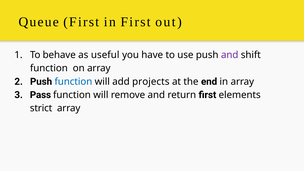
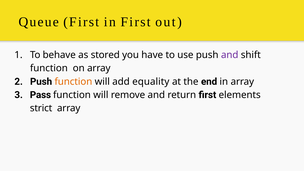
useful: useful -> stored
function at (73, 82) colour: blue -> orange
projects: projects -> equality
